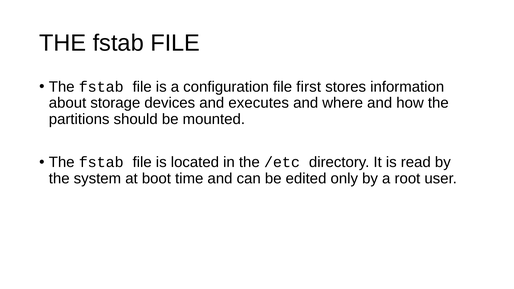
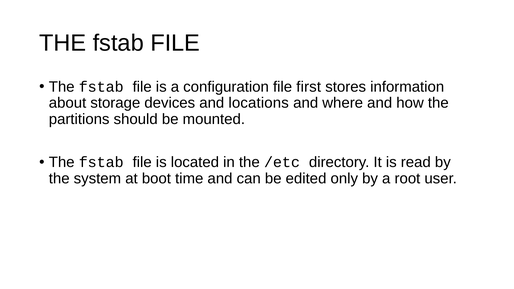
executes: executes -> locations
